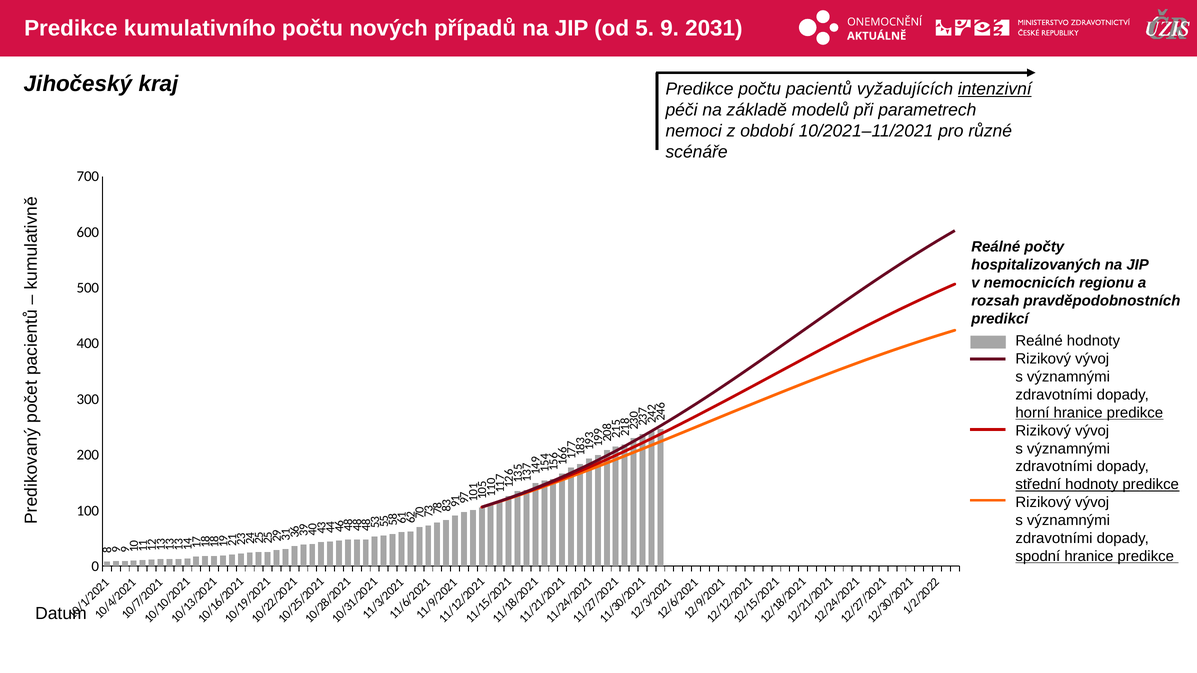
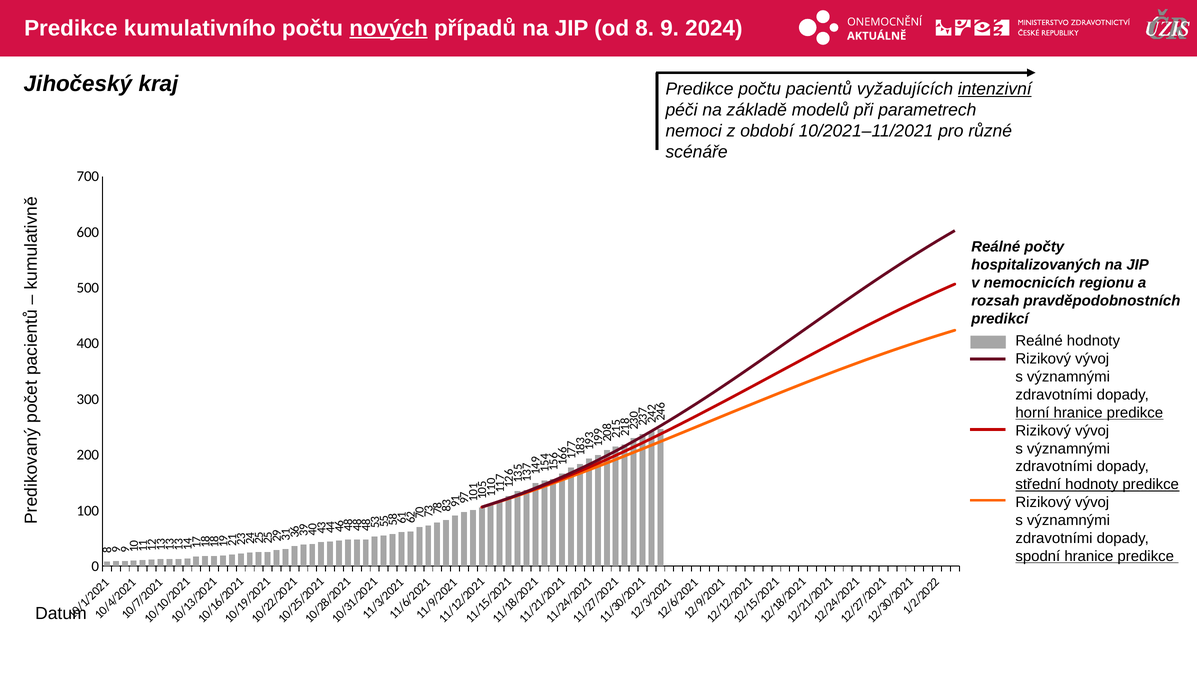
nových underline: none -> present
od 5: 5 -> 8
2031: 2031 -> 2024
